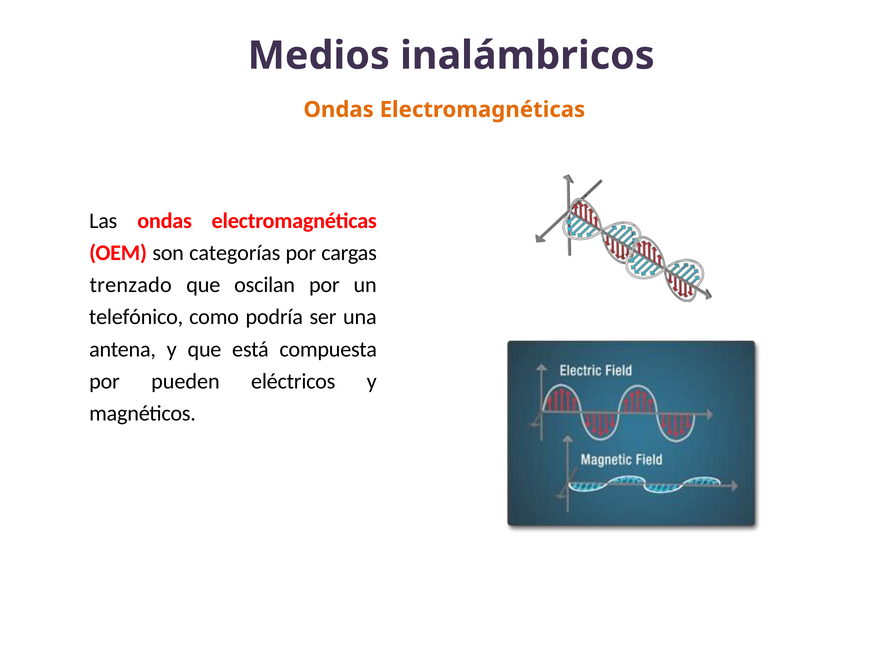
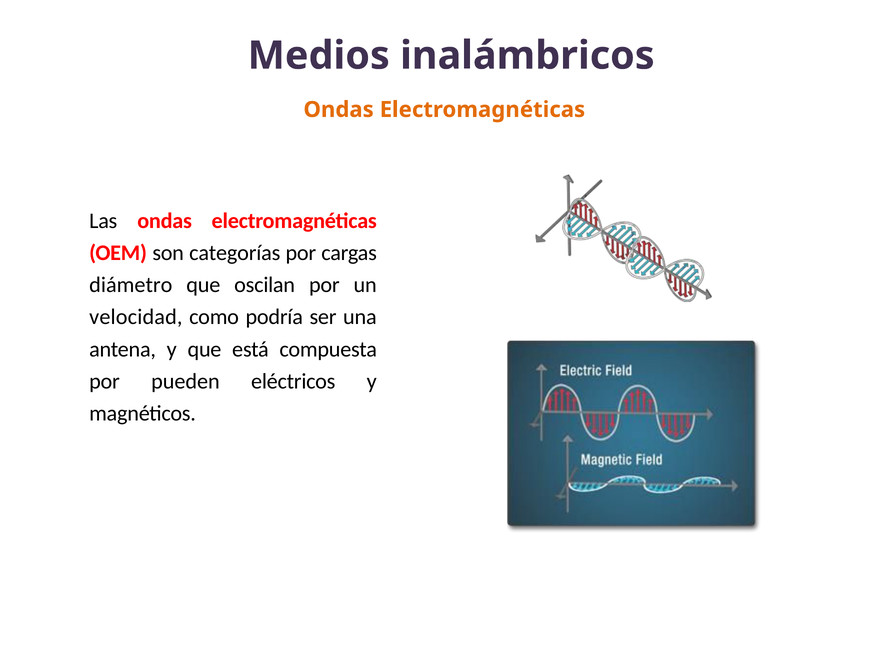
trenzado: trenzado -> diámetro
telefónico: telefónico -> velocidad
